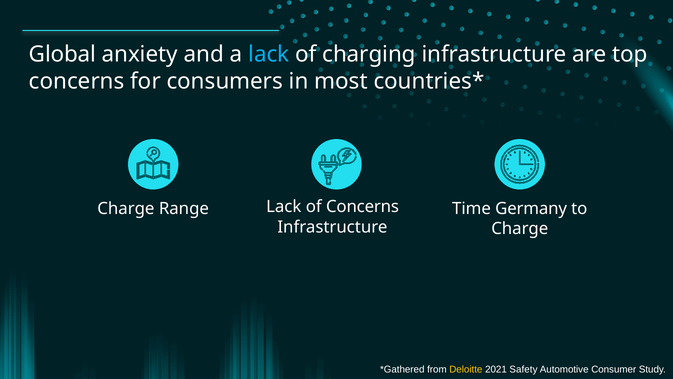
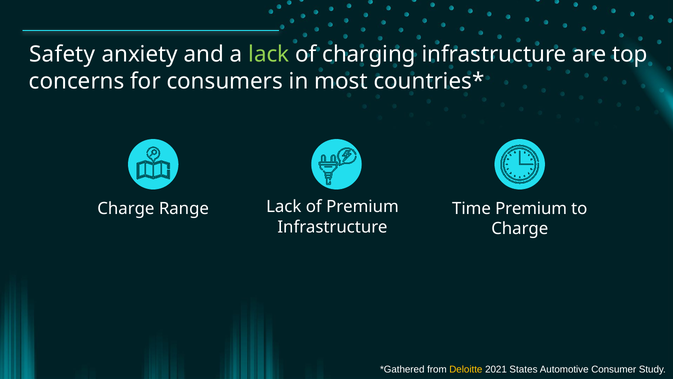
Global: Global -> Safety
lack at (269, 55) colour: light blue -> light green
of Concerns: Concerns -> Premium
Time Germany: Germany -> Premium
Safety: Safety -> States
